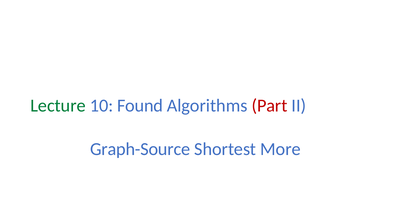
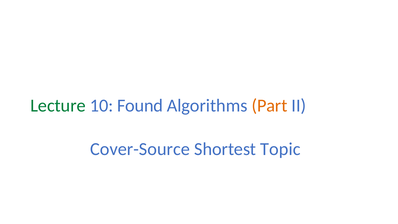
Part colour: red -> orange
Graph-Source: Graph-Source -> Cover-Source
More: More -> Topic
